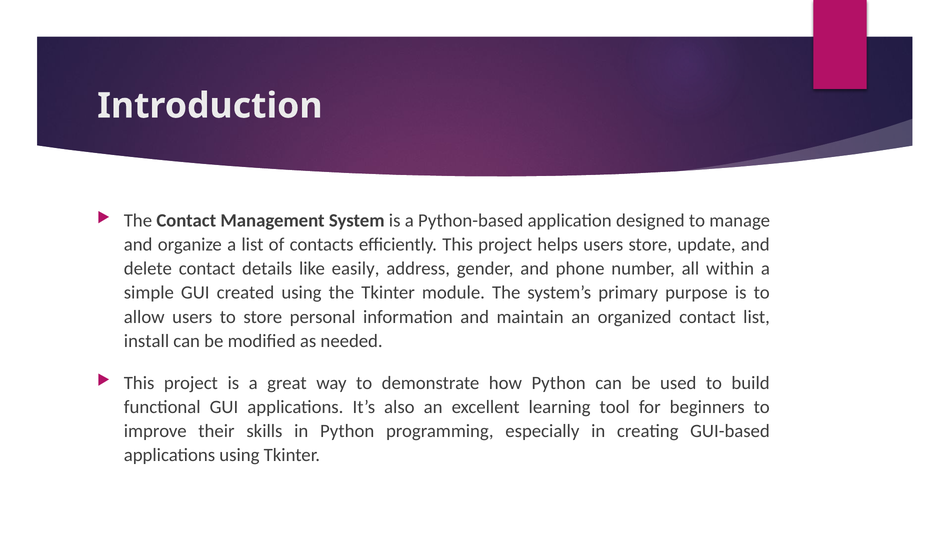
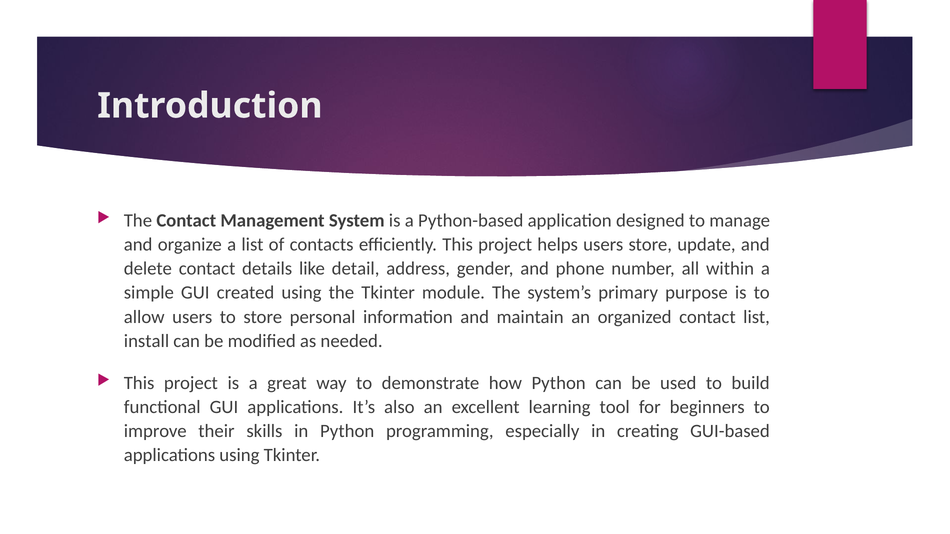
easily: easily -> detail
